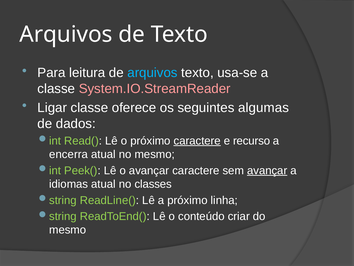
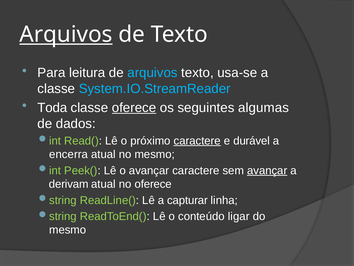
Arquivos at (66, 34) underline: none -> present
System.IO.StreamReader colour: pink -> light blue
Ligar: Ligar -> Toda
oferece at (134, 107) underline: none -> present
recurso: recurso -> durável
idiomas: idiomas -> derivam
no classes: classes -> oferece
a próximo: próximo -> capturar
criar: criar -> ligar
